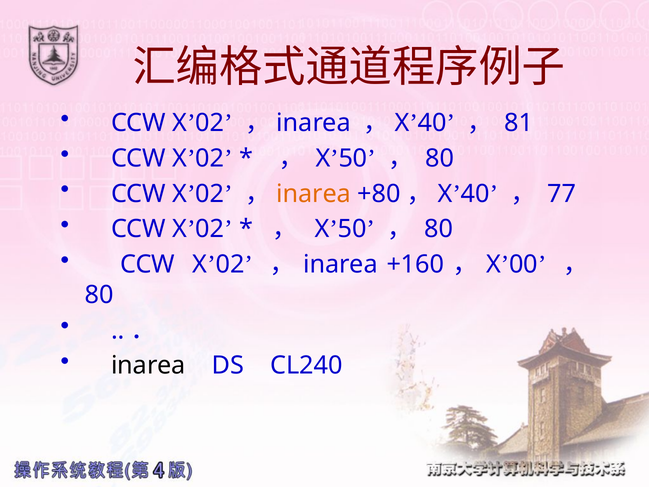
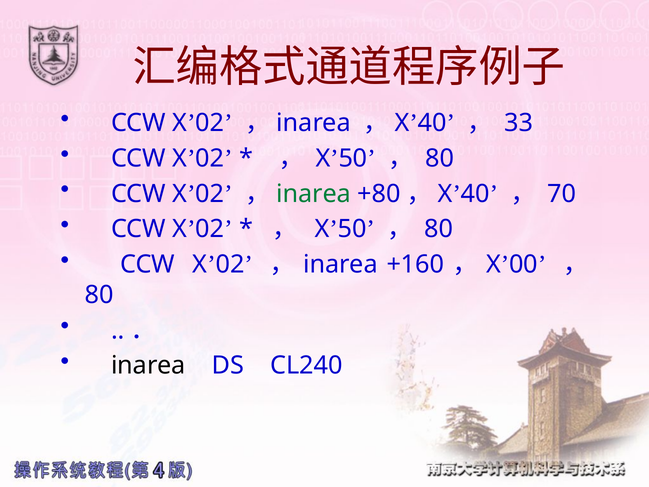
81: 81 -> 33
inarea at (314, 194) colour: orange -> green
77: 77 -> 70
